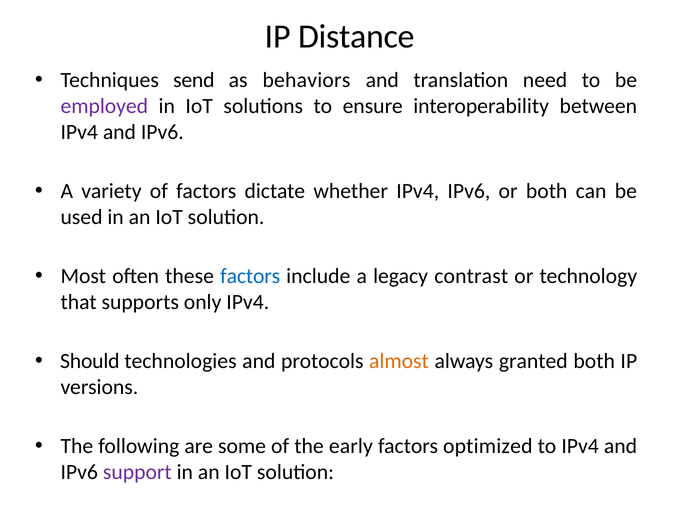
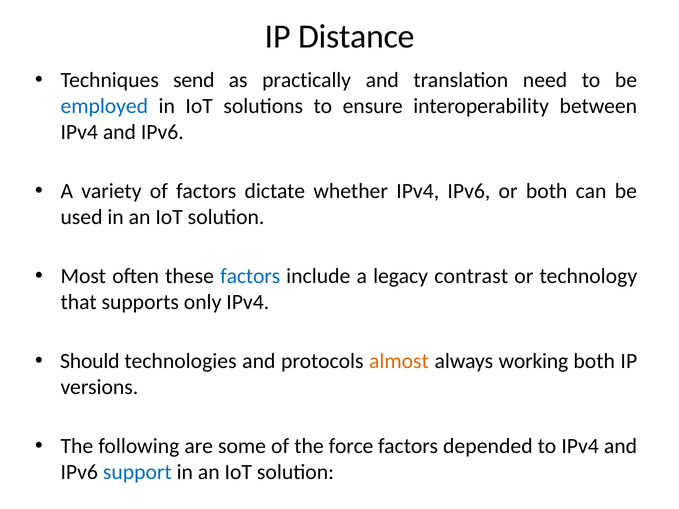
behaviors: behaviors -> practically
employed colour: purple -> blue
granted: granted -> working
early: early -> force
optimized: optimized -> depended
support colour: purple -> blue
